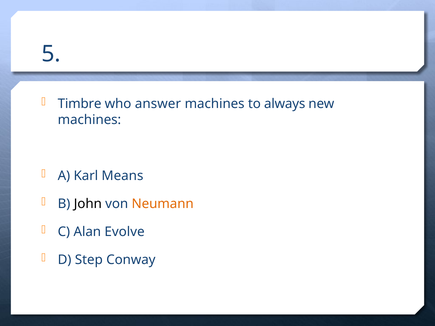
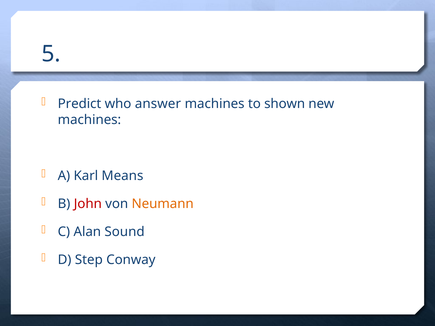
Timbre: Timbre -> Predict
always: always -> shown
John colour: black -> red
Evolve: Evolve -> Sound
